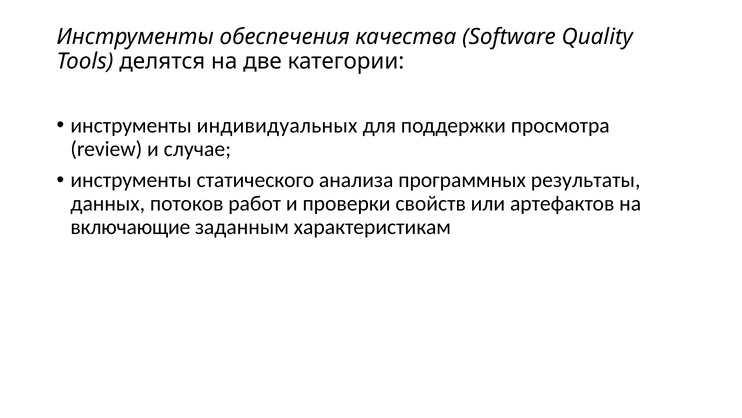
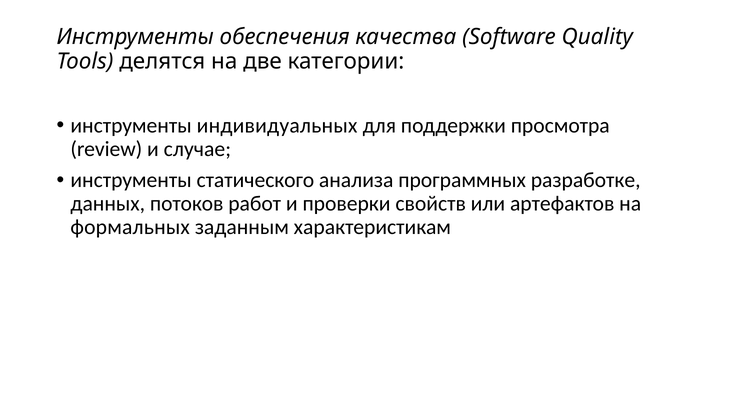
результаты: результаты -> разработке
включающие: включающие -> формальных
